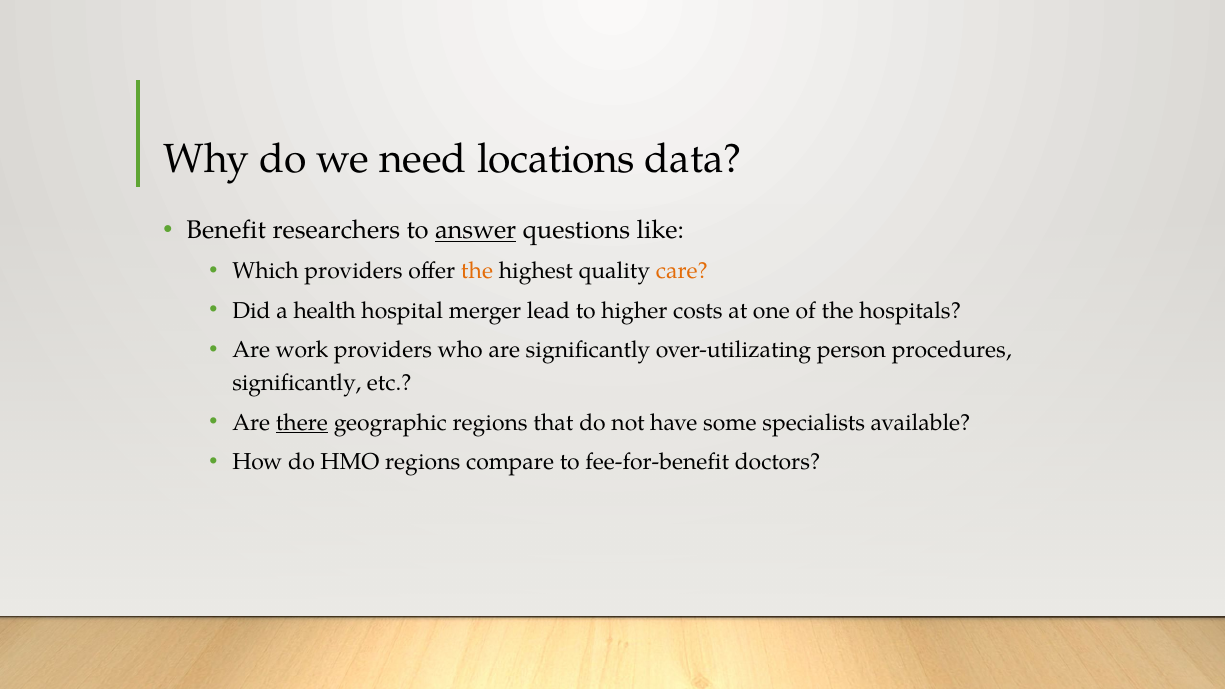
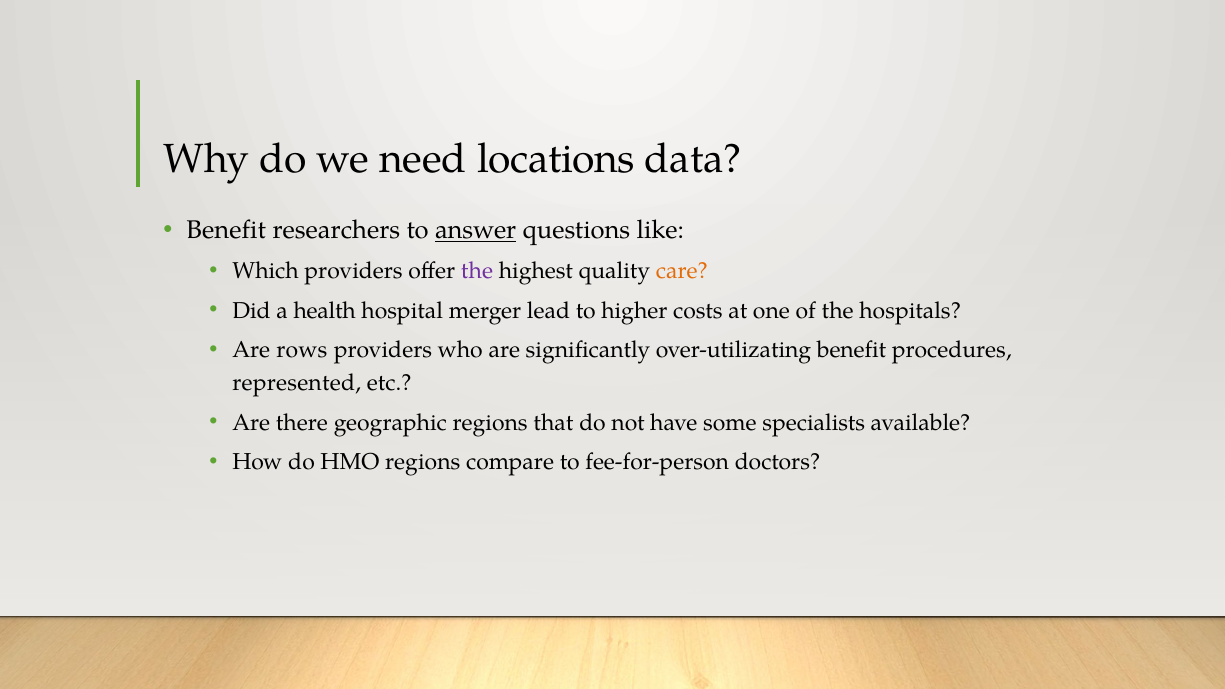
the at (477, 271) colour: orange -> purple
work: work -> rows
over-utilizating person: person -> benefit
significantly at (297, 383): significantly -> represented
there underline: present -> none
fee-for-benefit: fee-for-benefit -> fee-for-person
